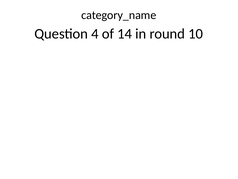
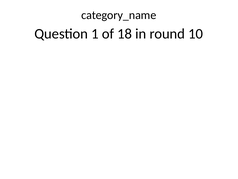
4: 4 -> 1
14: 14 -> 18
